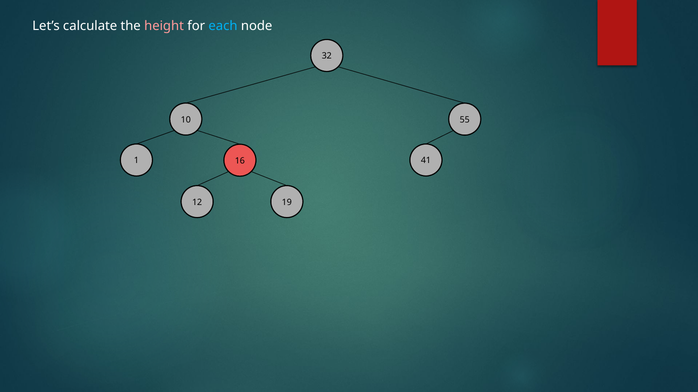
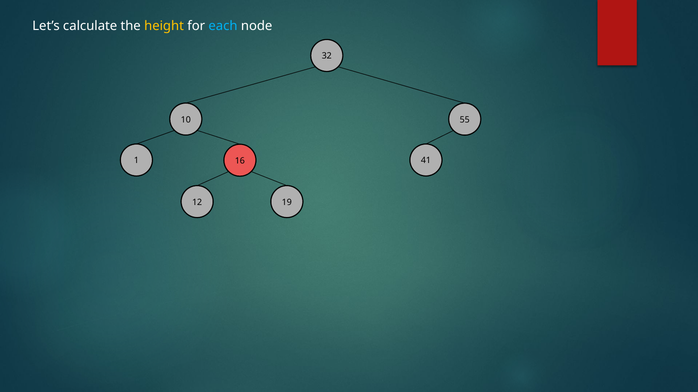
height colour: pink -> yellow
